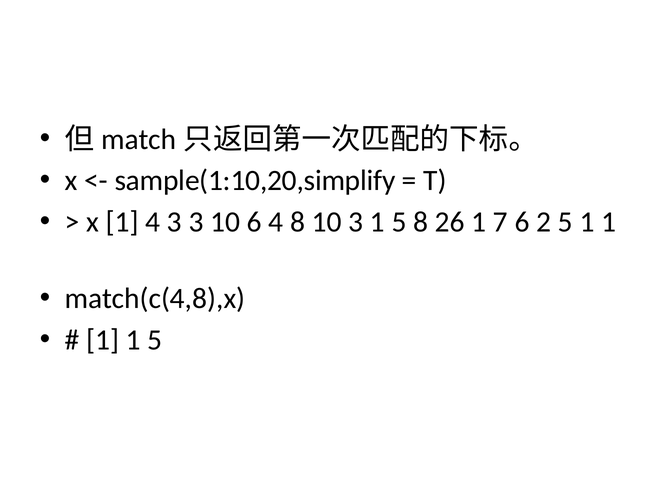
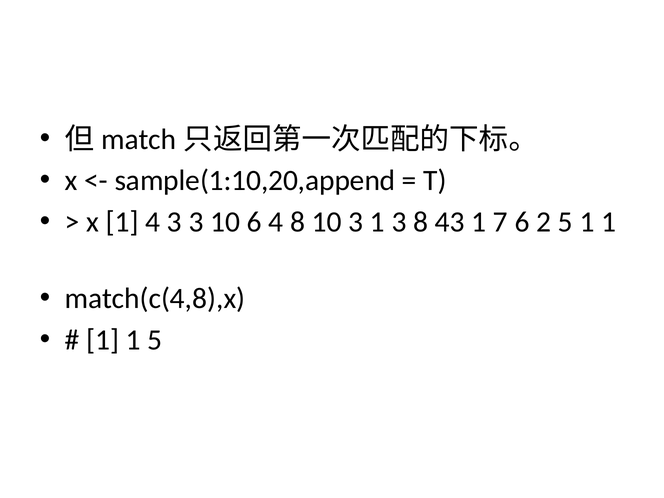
sample(1:10,20,simplify: sample(1:10,20,simplify -> sample(1:10,20,append
3 1 5: 5 -> 3
26: 26 -> 43
